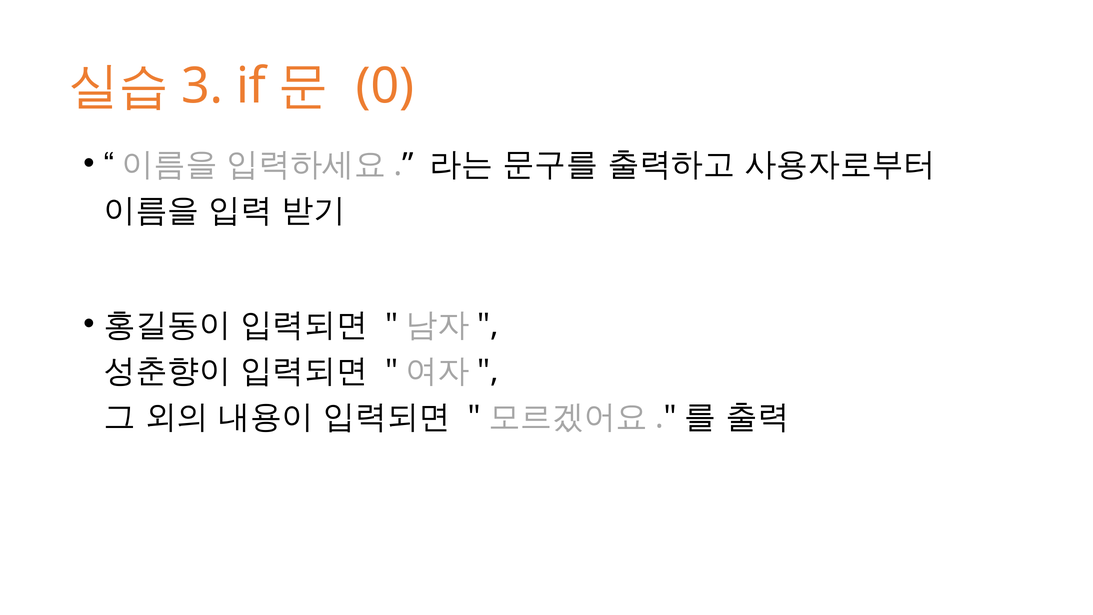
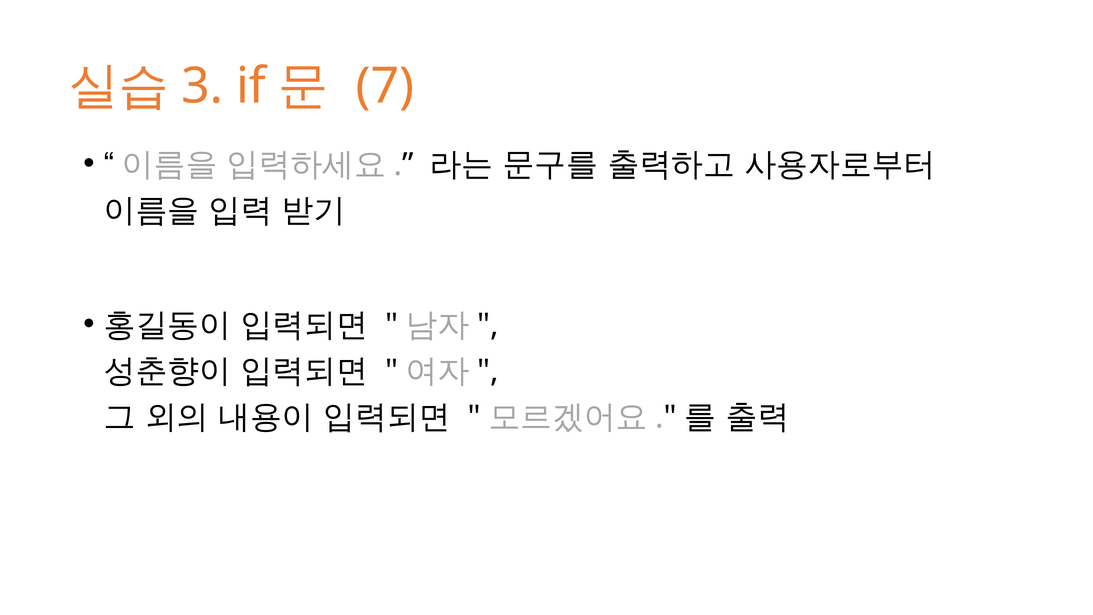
0: 0 -> 7
